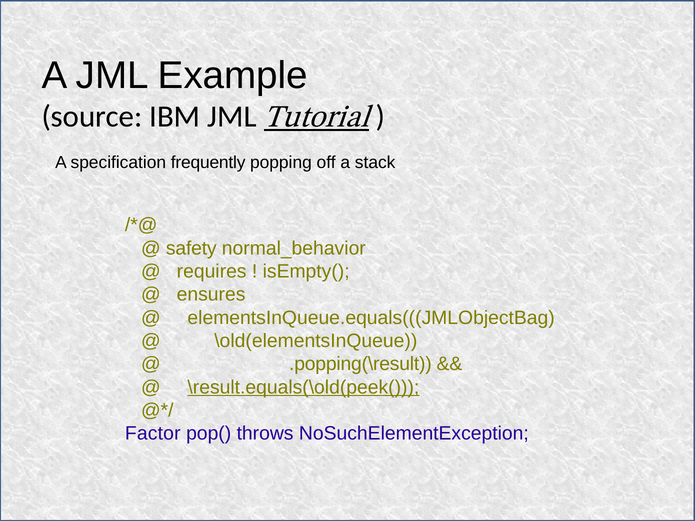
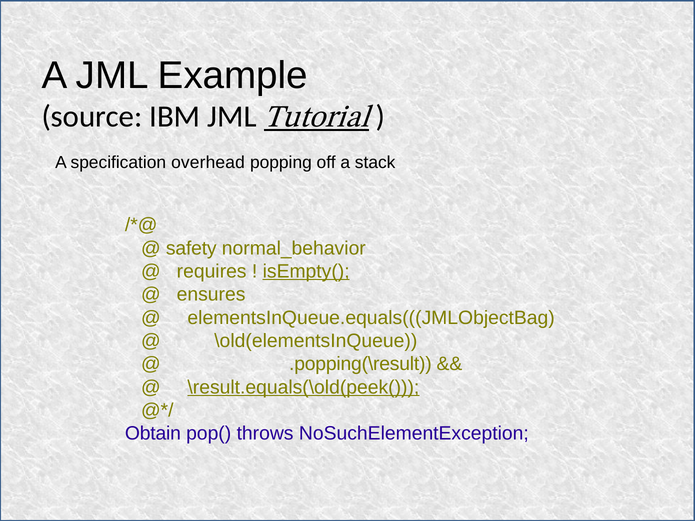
frequently: frequently -> overhead
isEmpty( underline: none -> present
Factor: Factor -> Obtain
